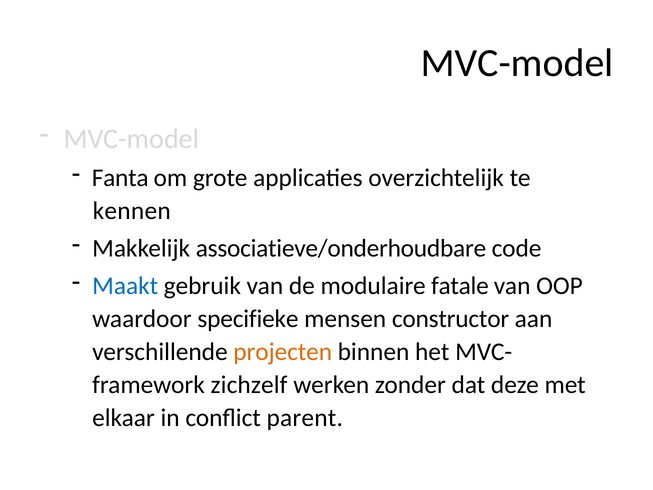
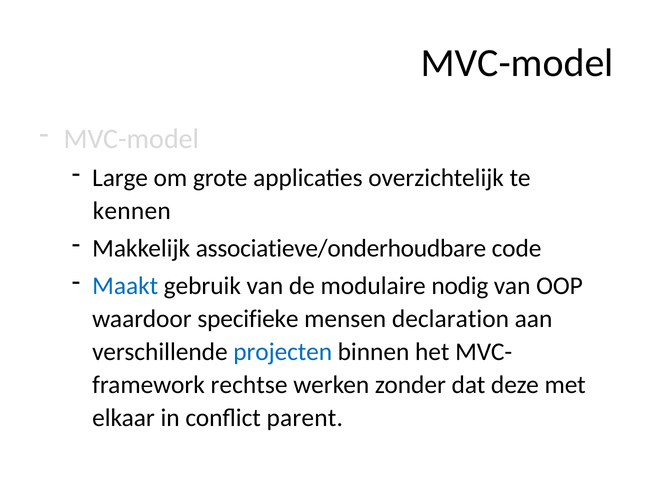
Fanta: Fanta -> Large
fatale: fatale -> nodig
constructor: constructor -> declaration
projecten colour: orange -> blue
zichzelf: zichzelf -> rechtse
